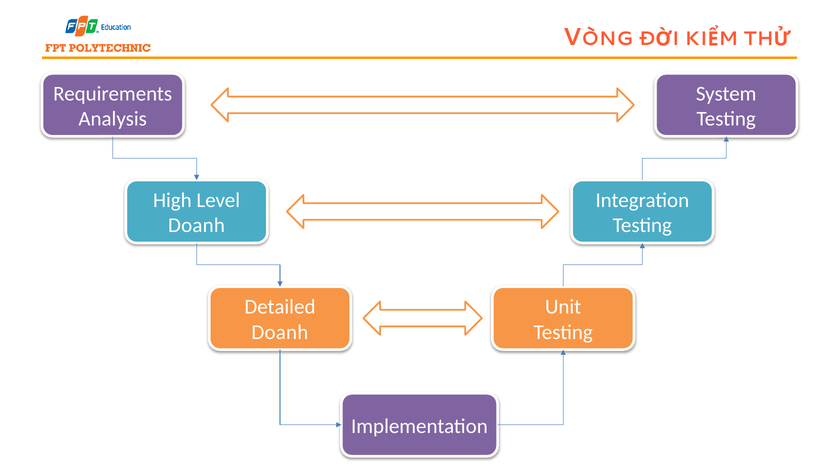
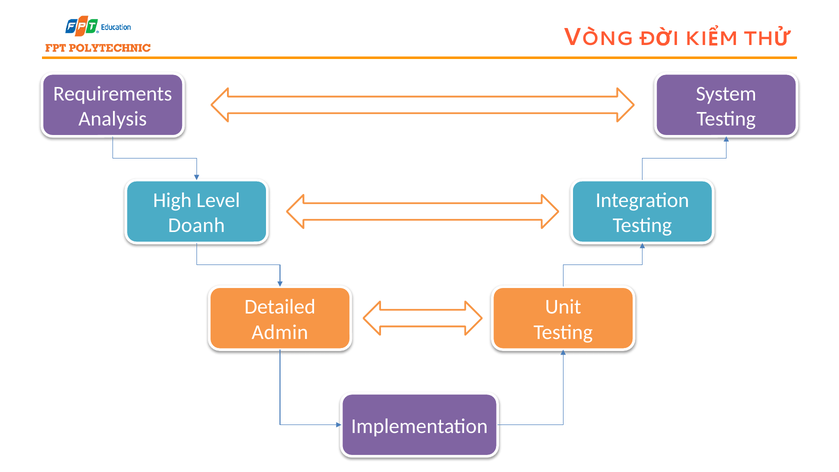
Doanh at (280, 332): Doanh -> Admin
